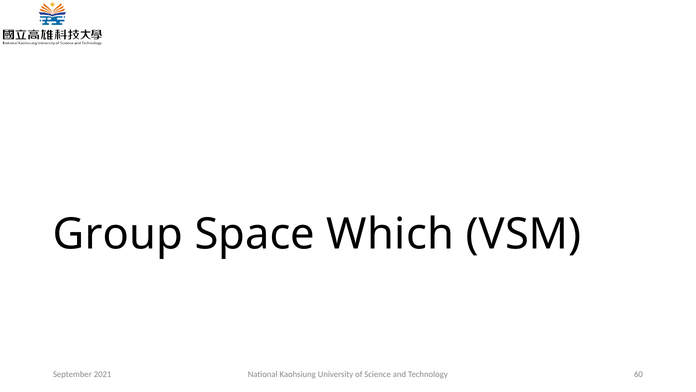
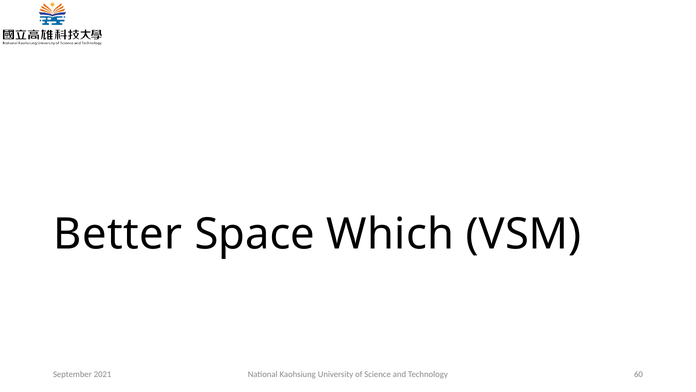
Group: Group -> Better
